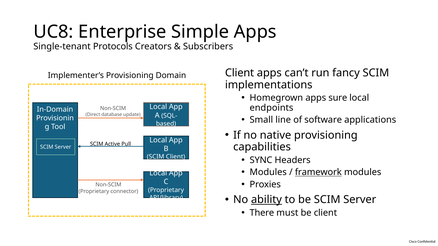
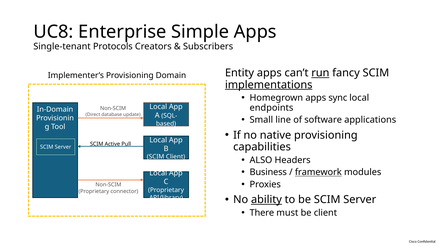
Client at (240, 73): Client -> Entity
run underline: none -> present
implementations underline: none -> present
sure: sure -> sync
SYNC: SYNC -> ALSO
Modules at (268, 172): Modules -> Business
